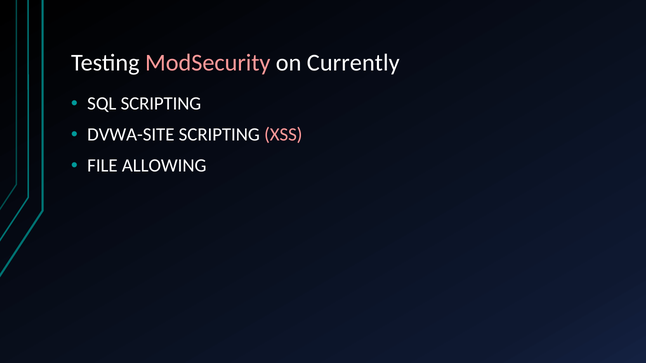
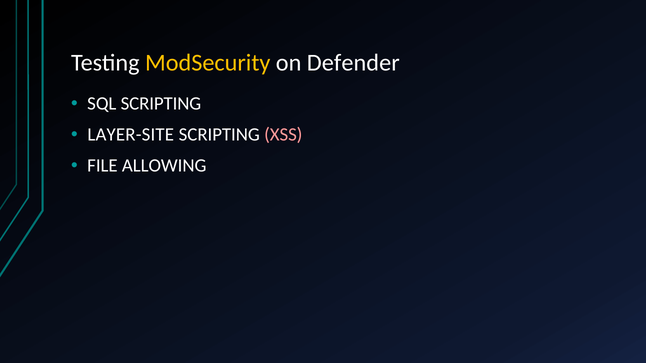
ModSecurity colour: pink -> yellow
Currently: Currently -> Defender
DVWA-SITE: DVWA-SITE -> LAYER-SITE
